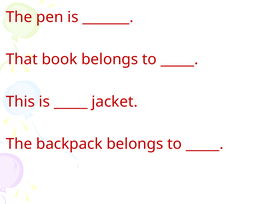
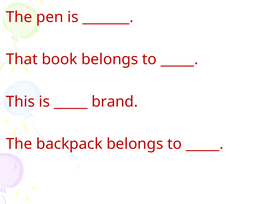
jacket: jacket -> brand
